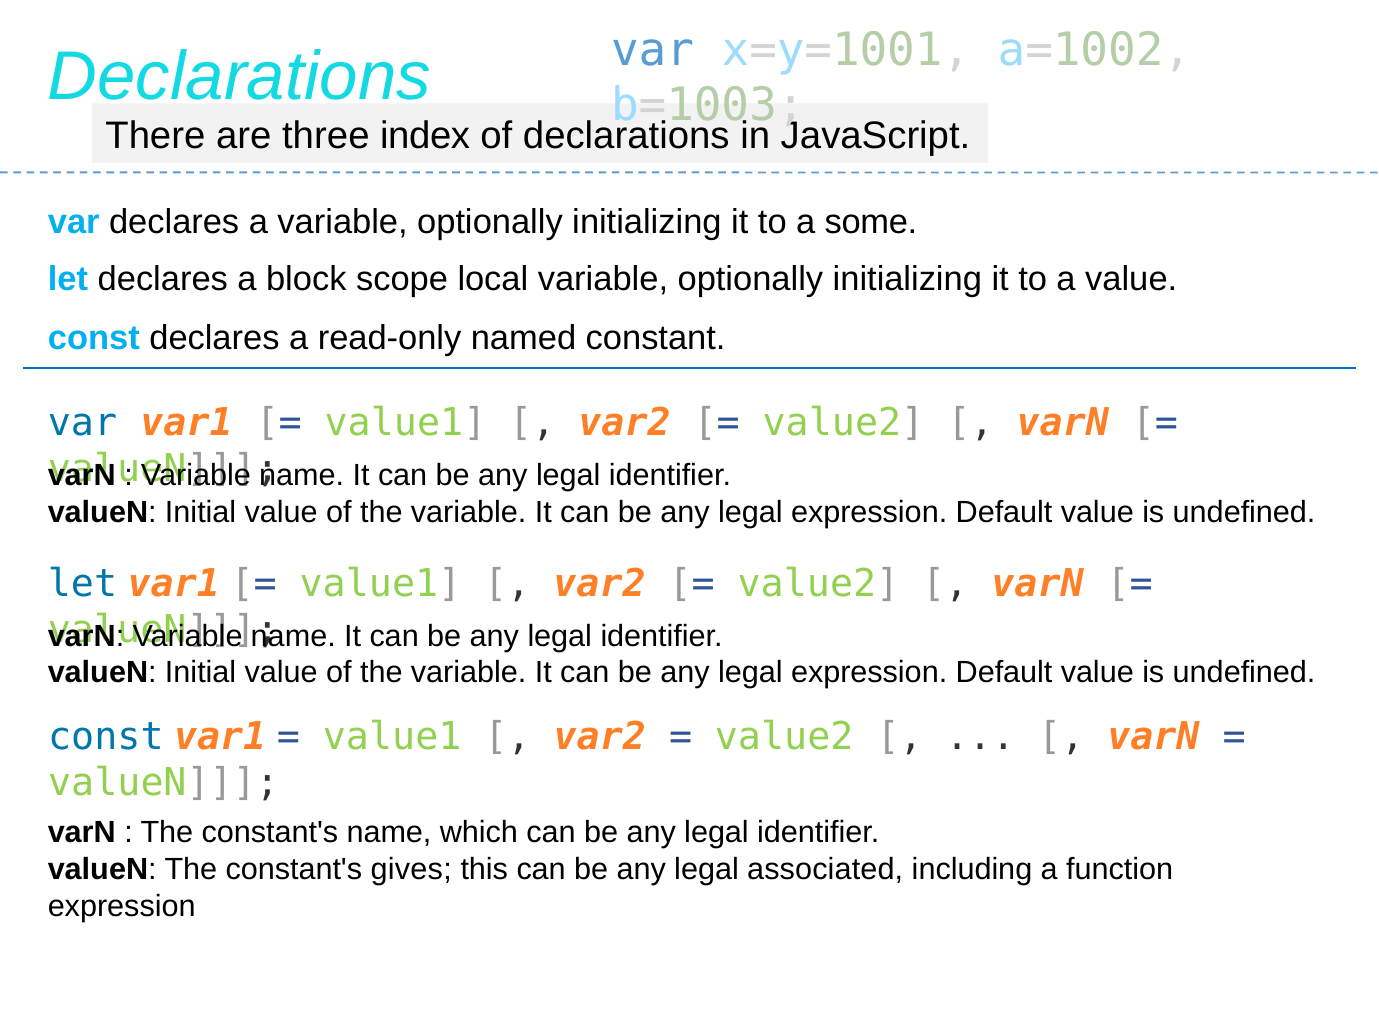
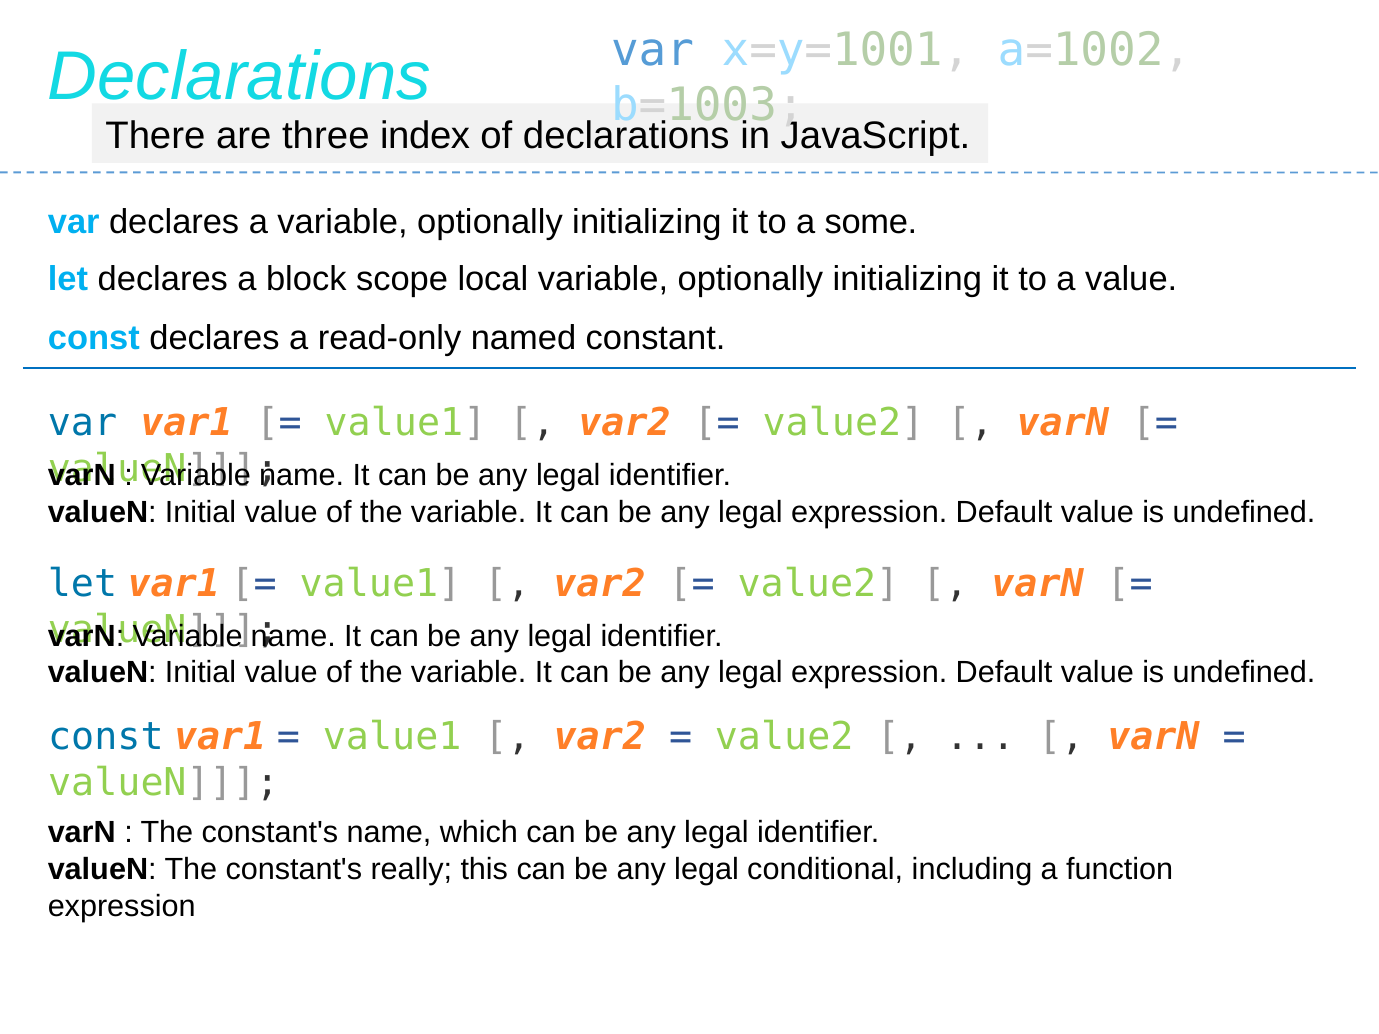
gives: gives -> really
associated: associated -> conditional
